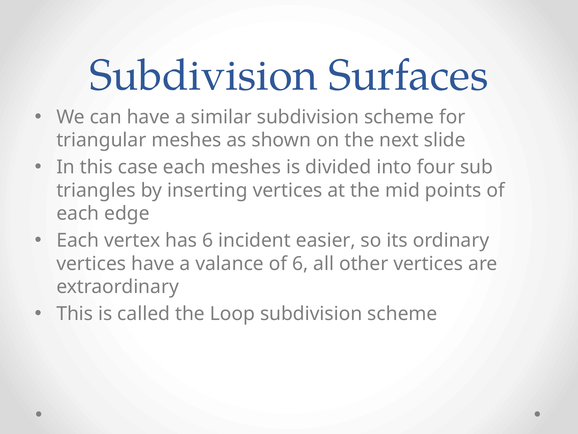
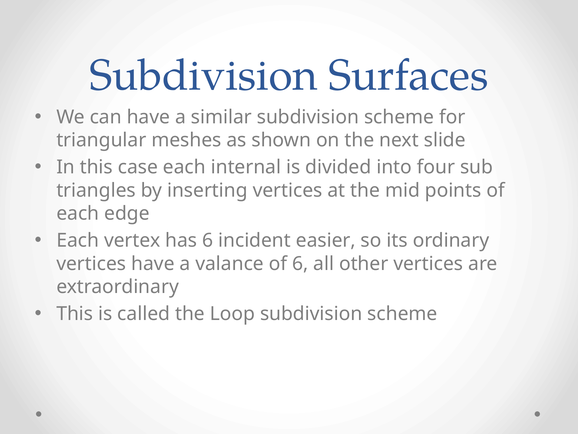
each meshes: meshes -> internal
